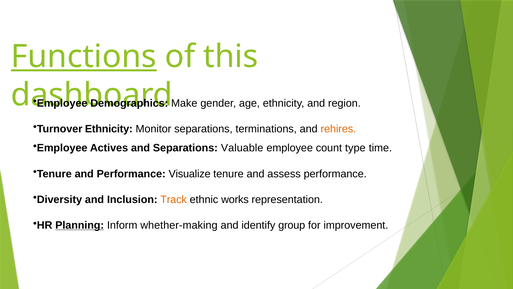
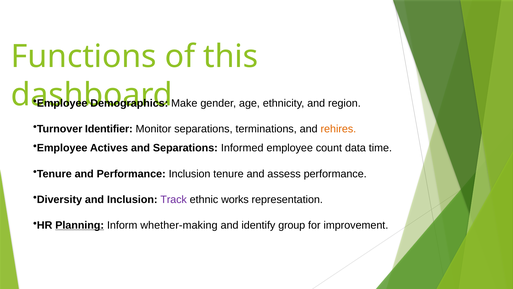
Functions underline: present -> none
Turnover Ethnicity: Ethnicity -> Identifier
Valuable: Valuable -> Informed
type: type -> data
Performance Visualize: Visualize -> Inclusion
Track colour: orange -> purple
